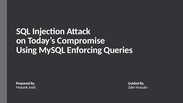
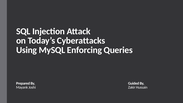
Compromise: Compromise -> Cyberattacks
